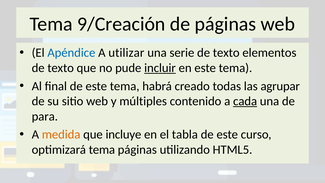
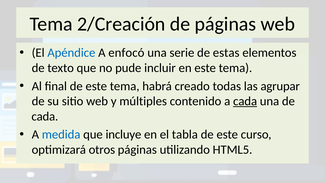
9/Creación: 9/Creación -> 2/Creación
utilizar: utilizar -> enfocó
serie de texto: texto -> estas
incluir underline: present -> none
para at (45, 116): para -> cada
medida colour: orange -> blue
optimizará tema: tema -> otros
